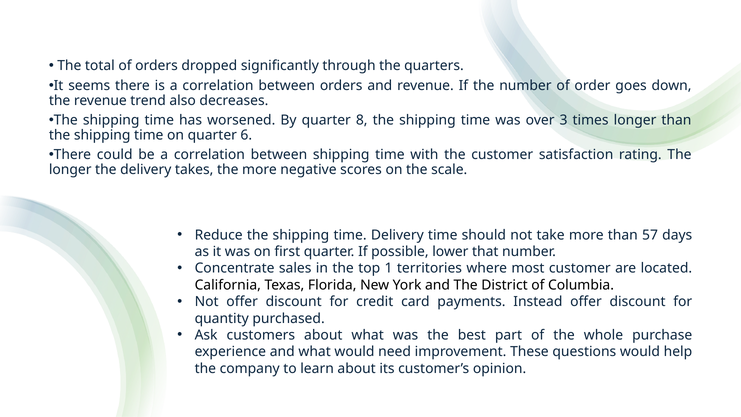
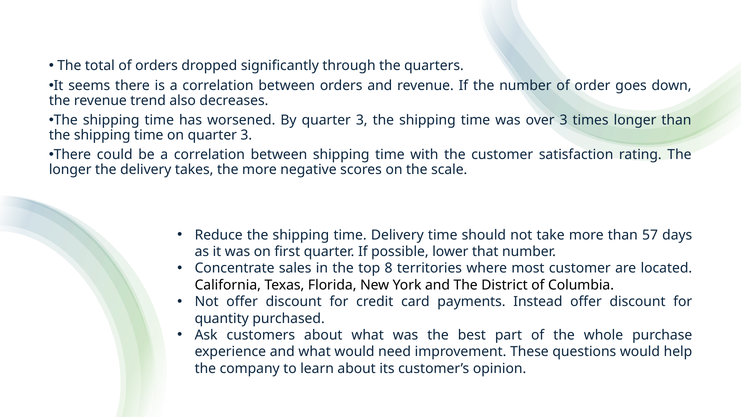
By quarter 8: 8 -> 3
on quarter 6: 6 -> 3
1: 1 -> 8
